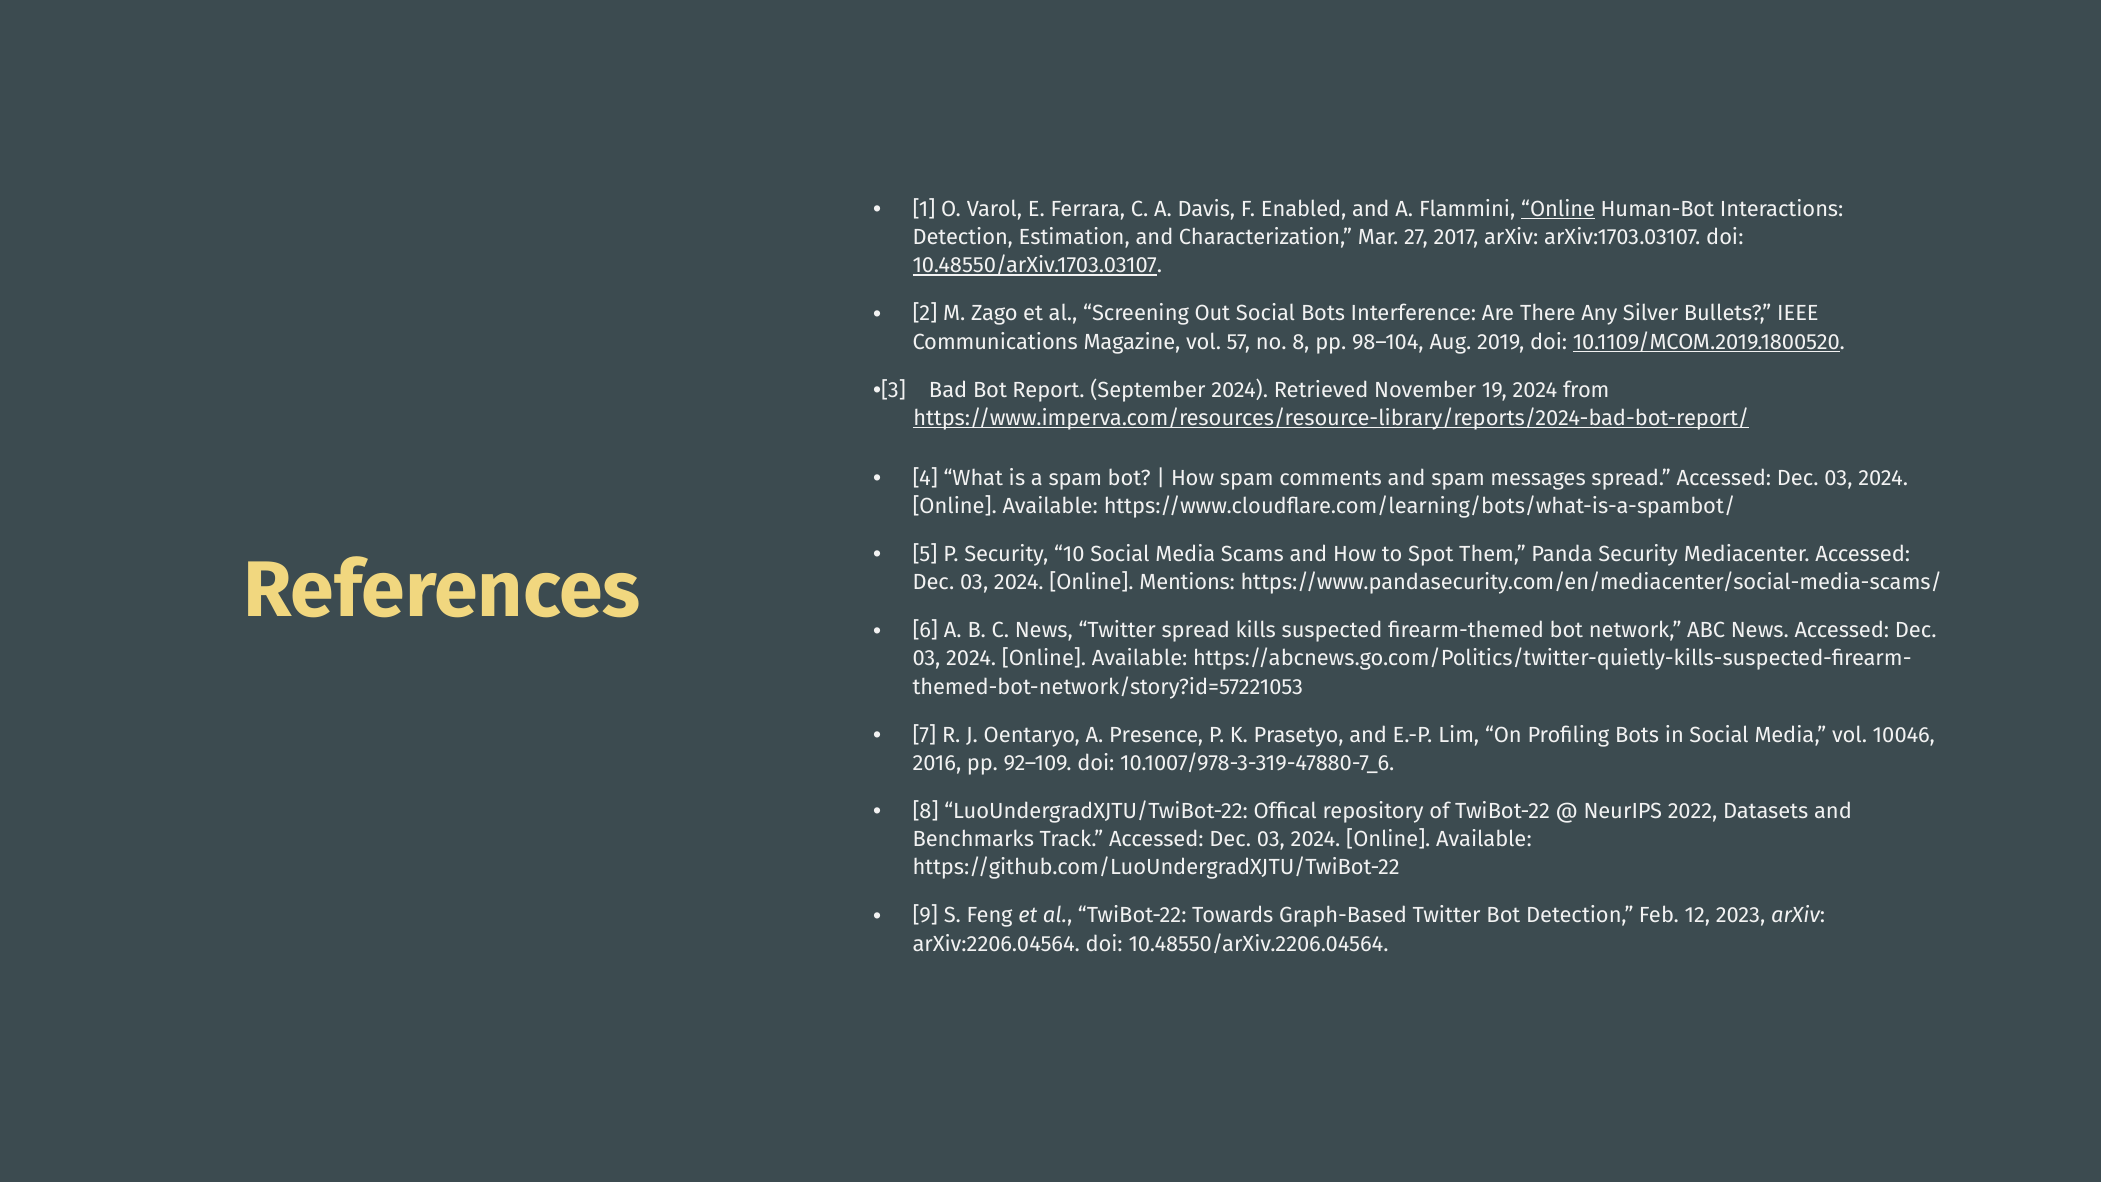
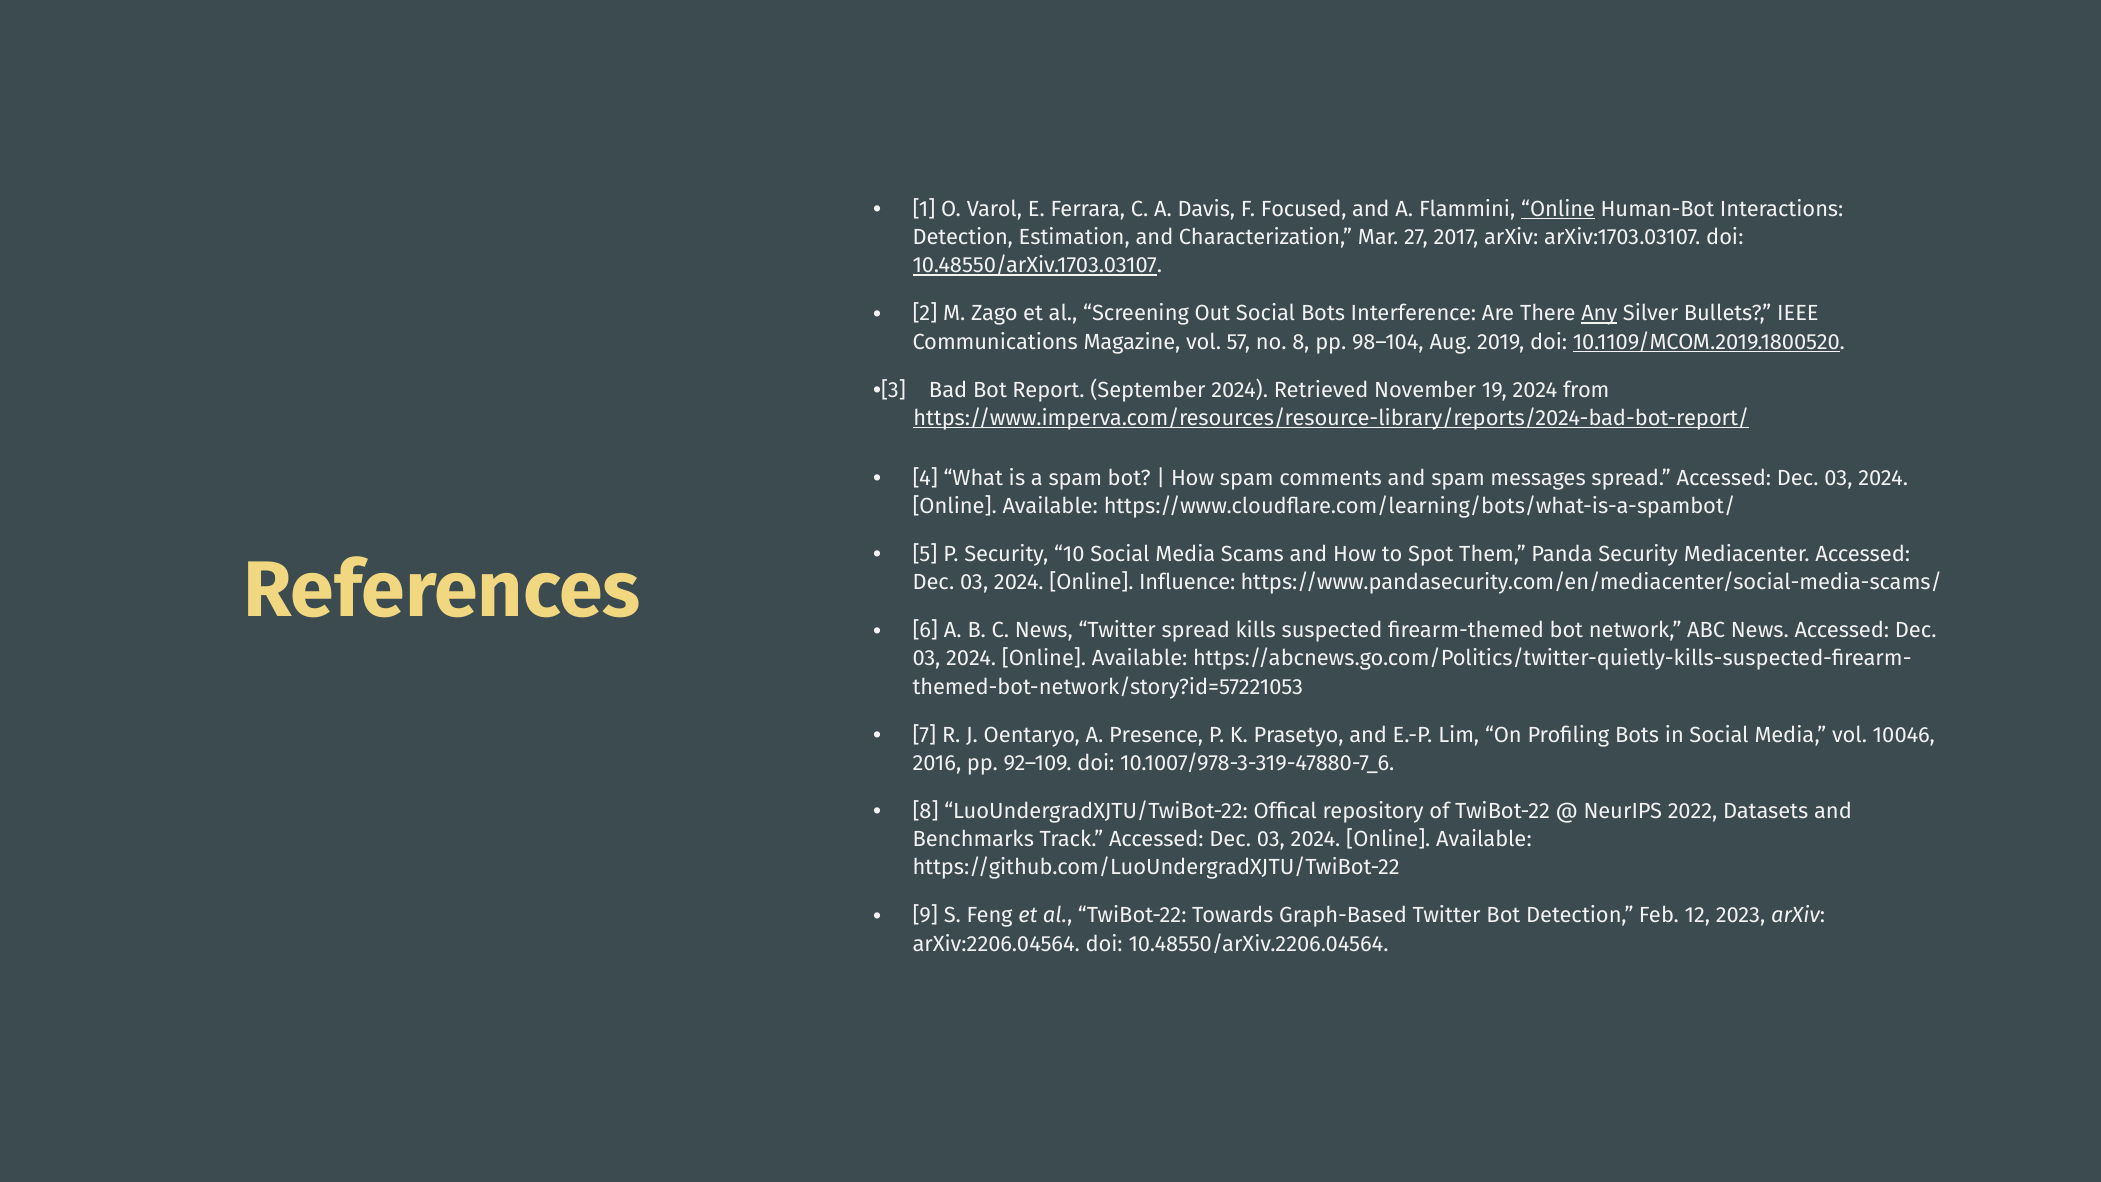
Enabled: Enabled -> Focused
Any underline: none -> present
Mentions: Mentions -> Influence
